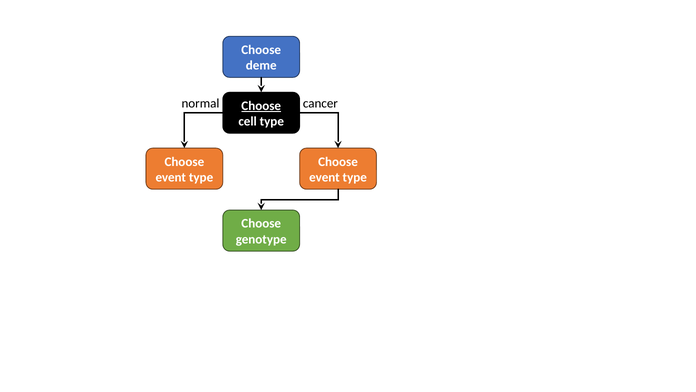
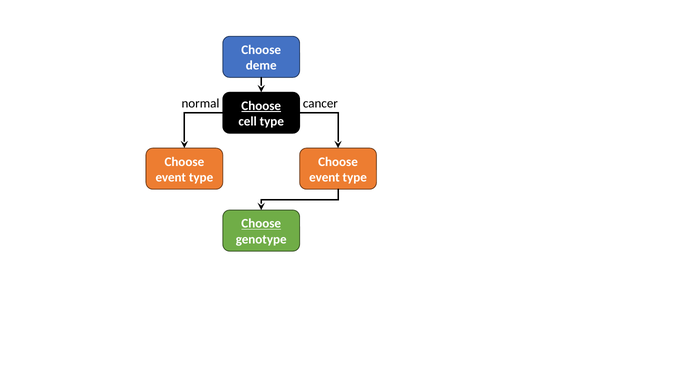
Choose at (261, 223) underline: none -> present
